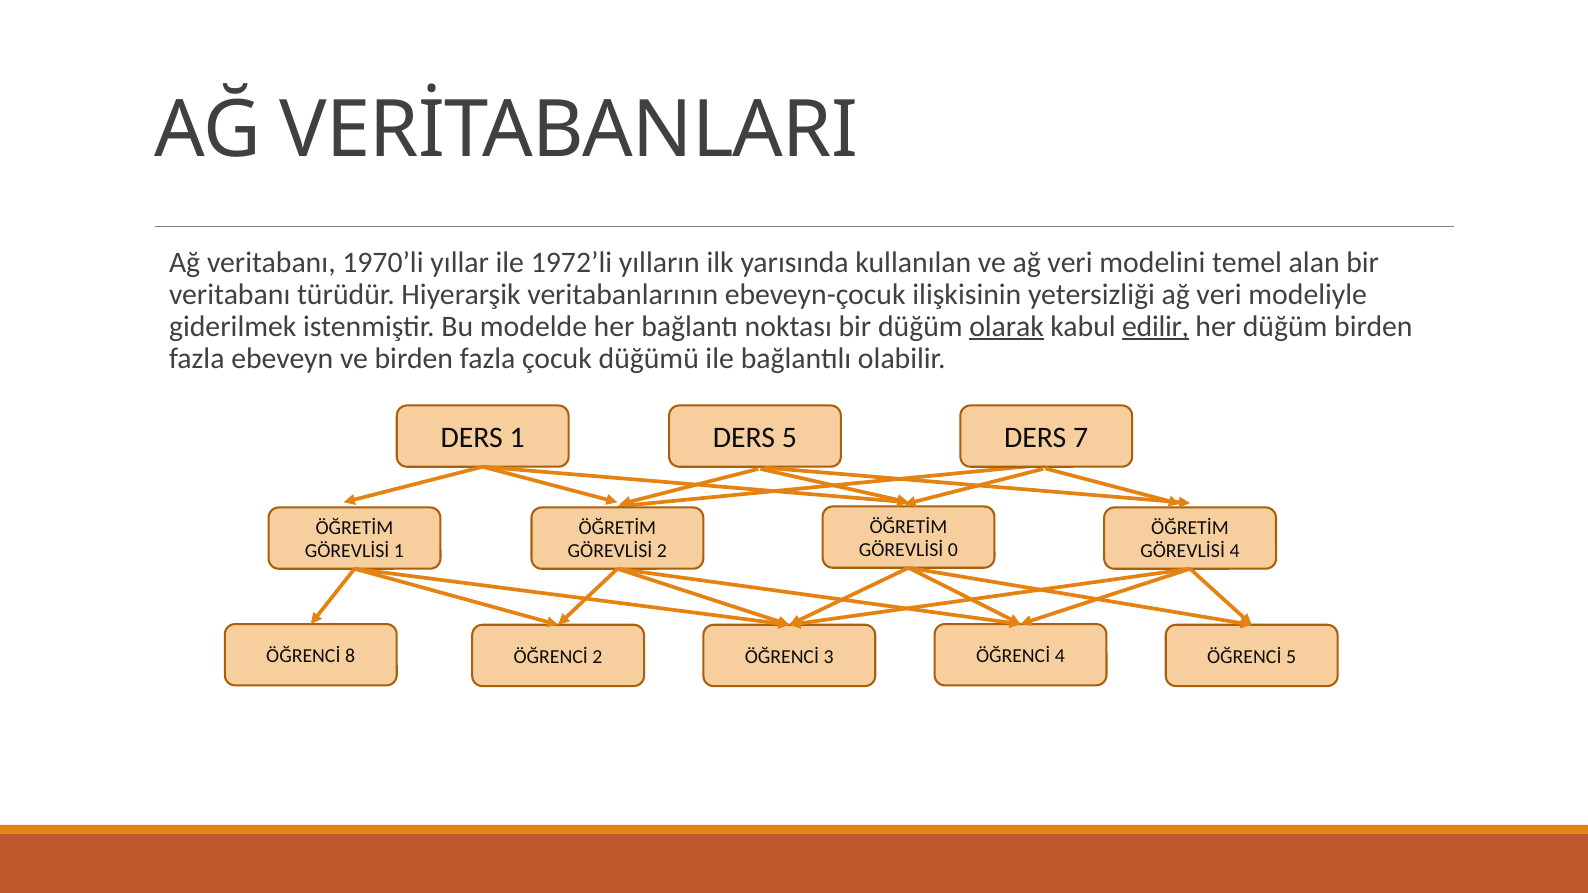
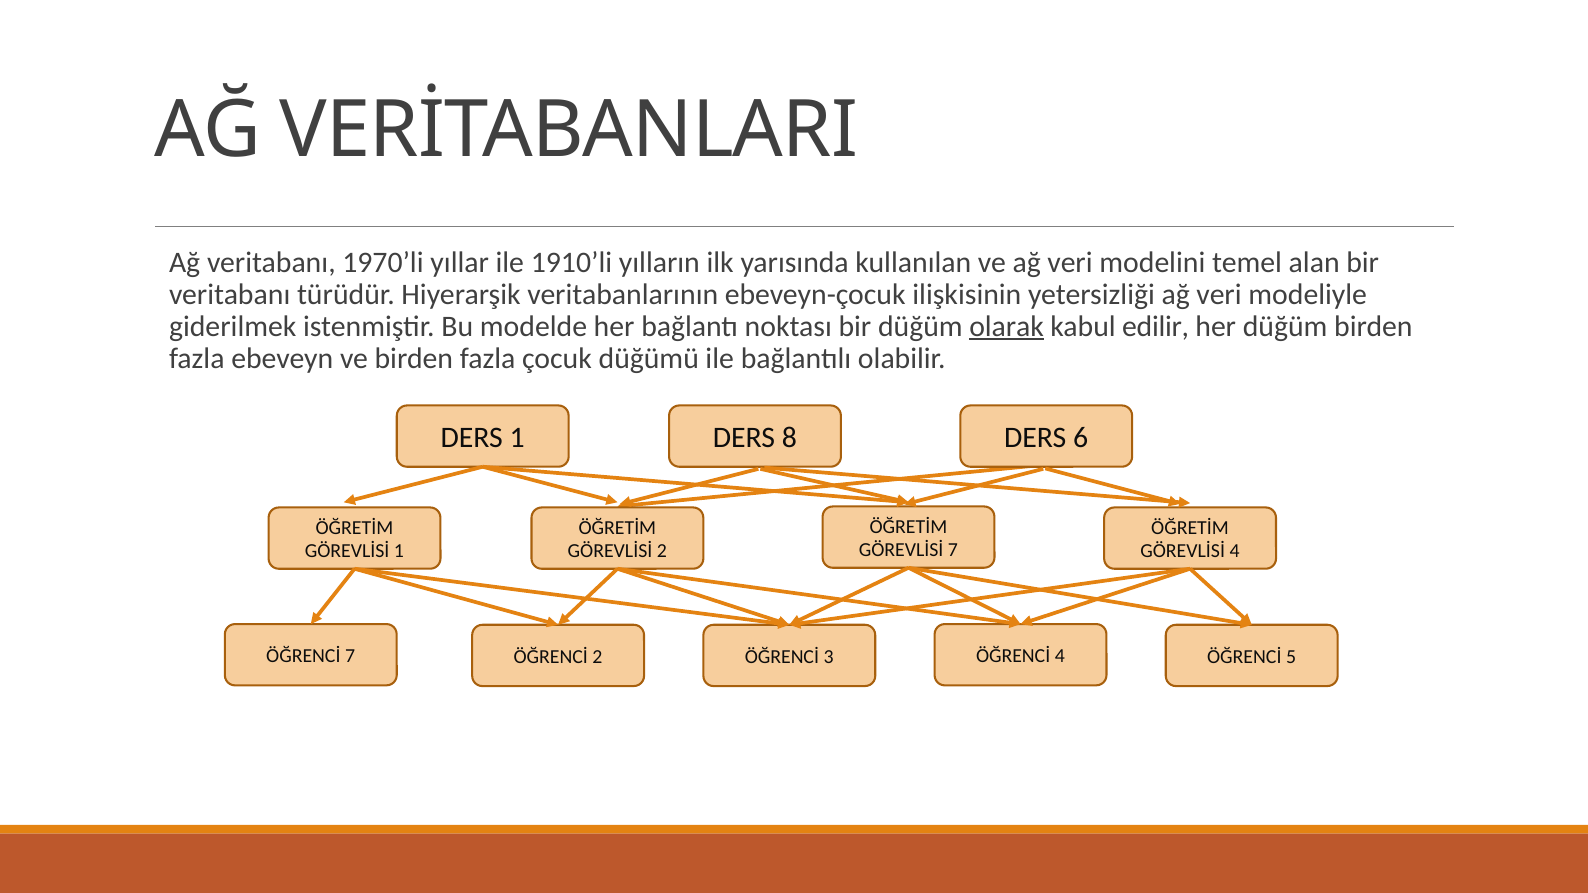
1972’li: 1972’li -> 1910’li
edilir underline: present -> none
DERS 5: 5 -> 8
7: 7 -> 6
GÖREVLİSİ 0: 0 -> 7
ÖĞRENCİ 8: 8 -> 7
